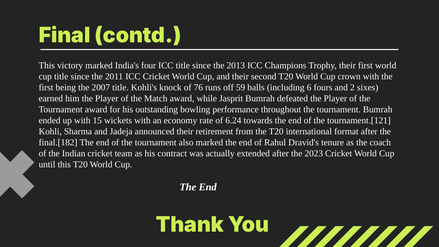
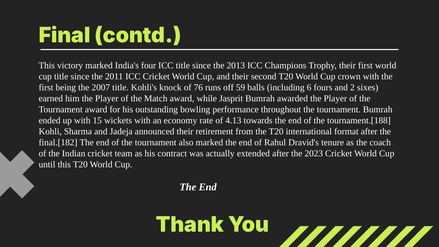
defeated: defeated -> awarded
6.24: 6.24 -> 4.13
tournament.[121: tournament.[121 -> tournament.[188
